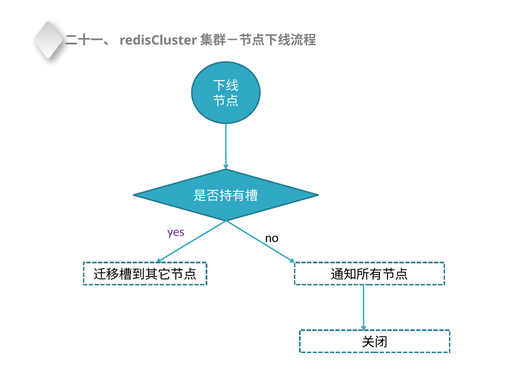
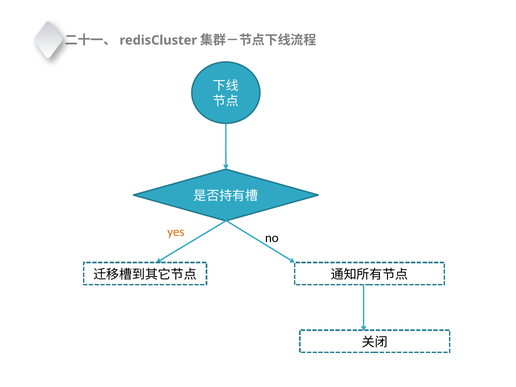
yes colour: purple -> orange
